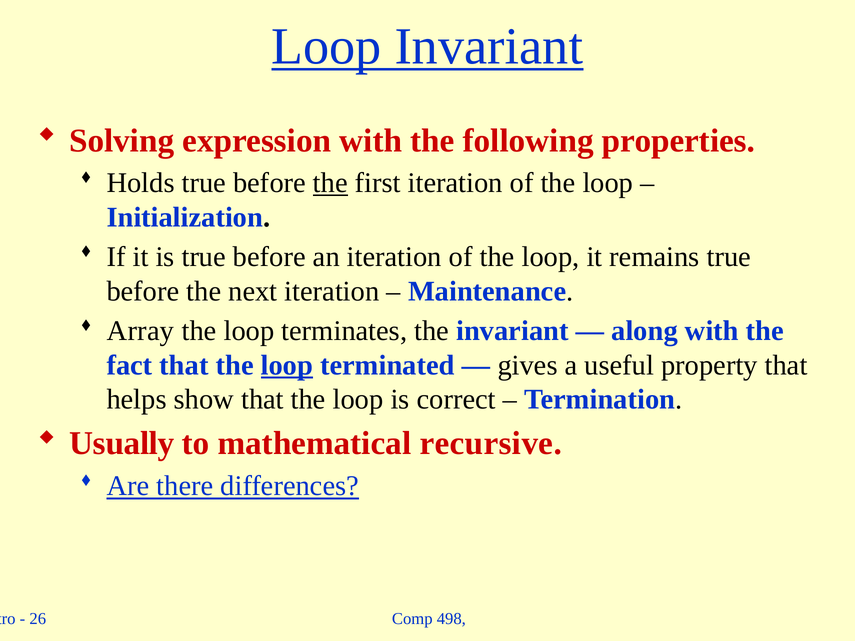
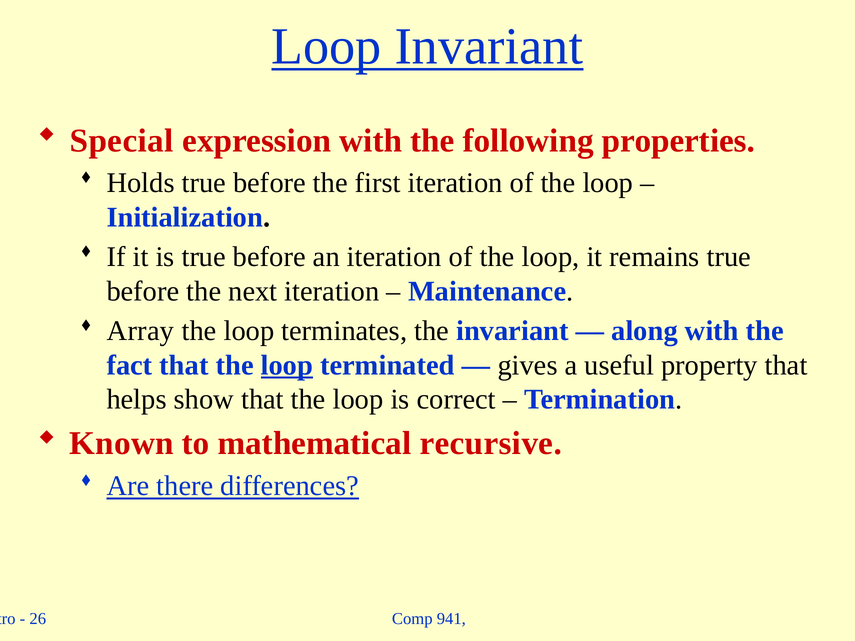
Solving: Solving -> Special
the at (330, 183) underline: present -> none
Usually: Usually -> Known
498: 498 -> 941
